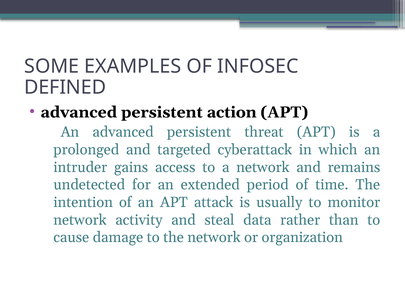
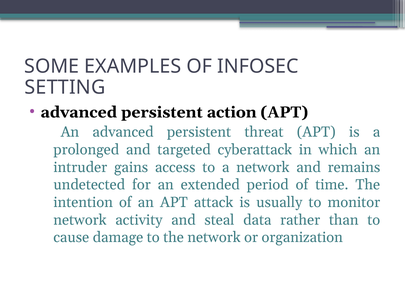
DEFINED: DEFINED -> SETTING
